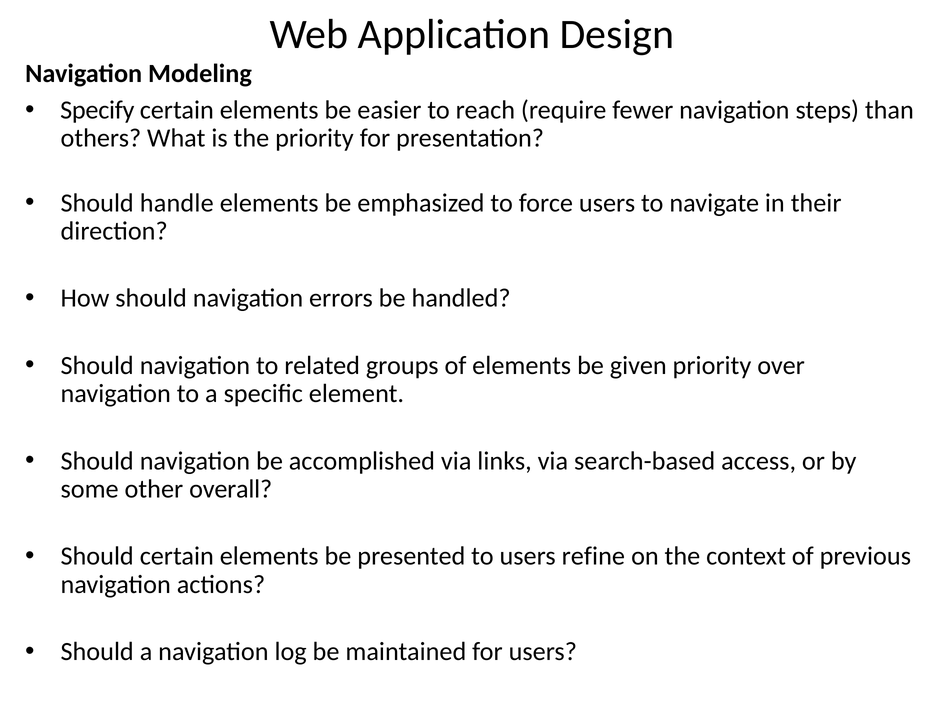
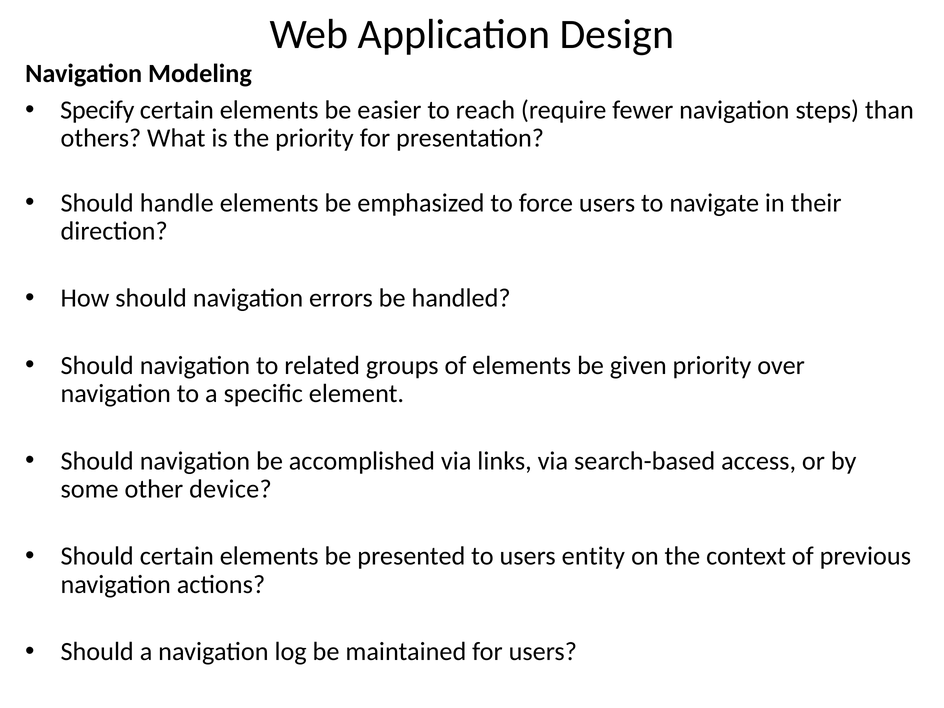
overall: overall -> device
refine: refine -> entity
